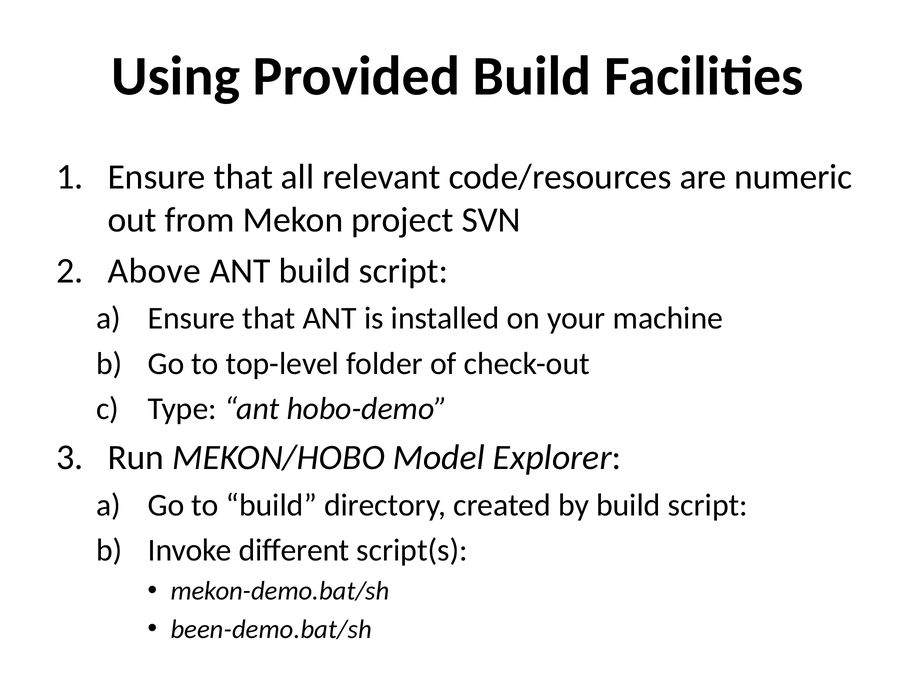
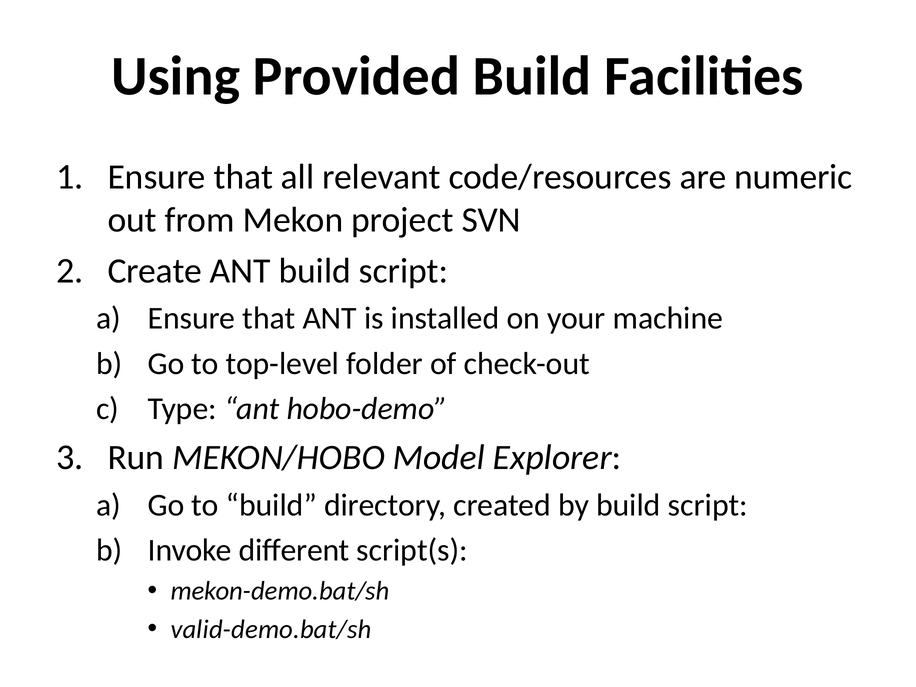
Above: Above -> Create
been-demo.bat/sh: been-demo.bat/sh -> valid-demo.bat/sh
